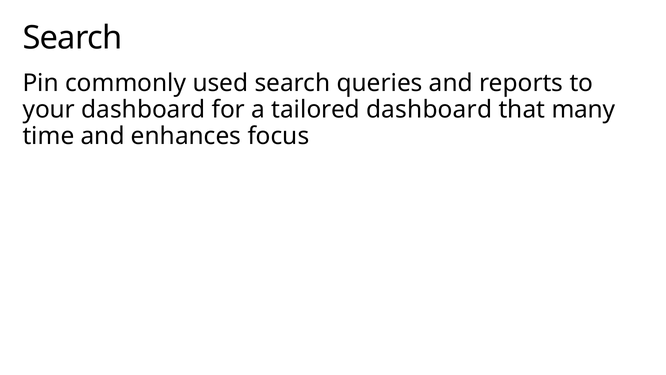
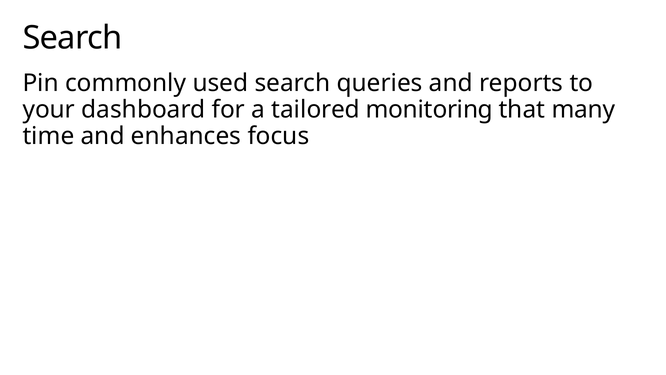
tailored dashboard: dashboard -> monitoring
